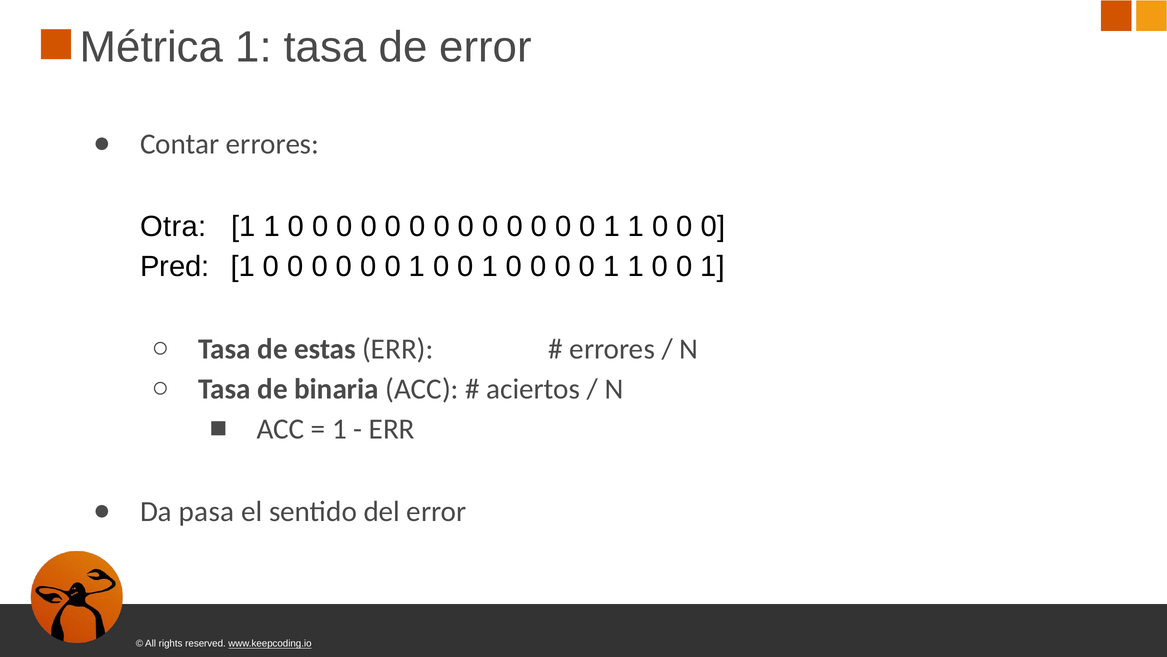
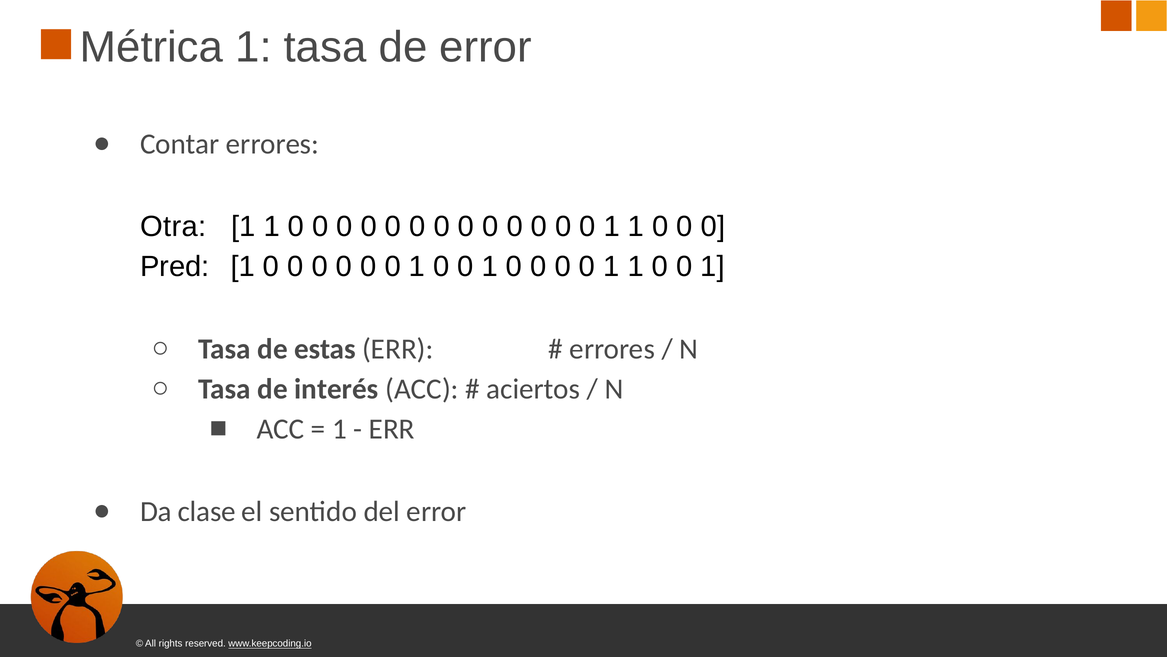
binaria: binaria -> interés
pasa: pasa -> clase
